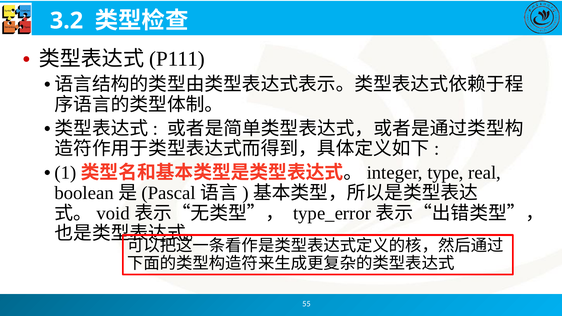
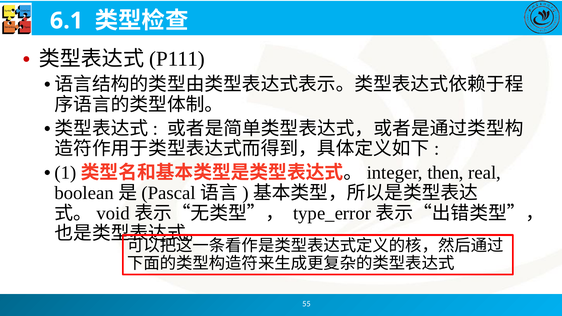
3.2: 3.2 -> 6.1
type: type -> then
